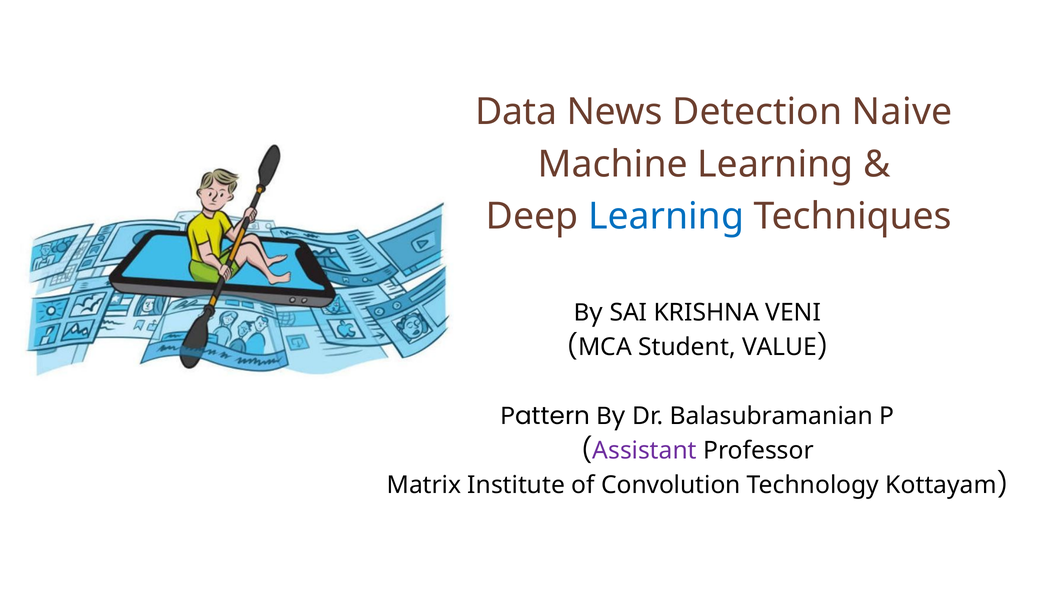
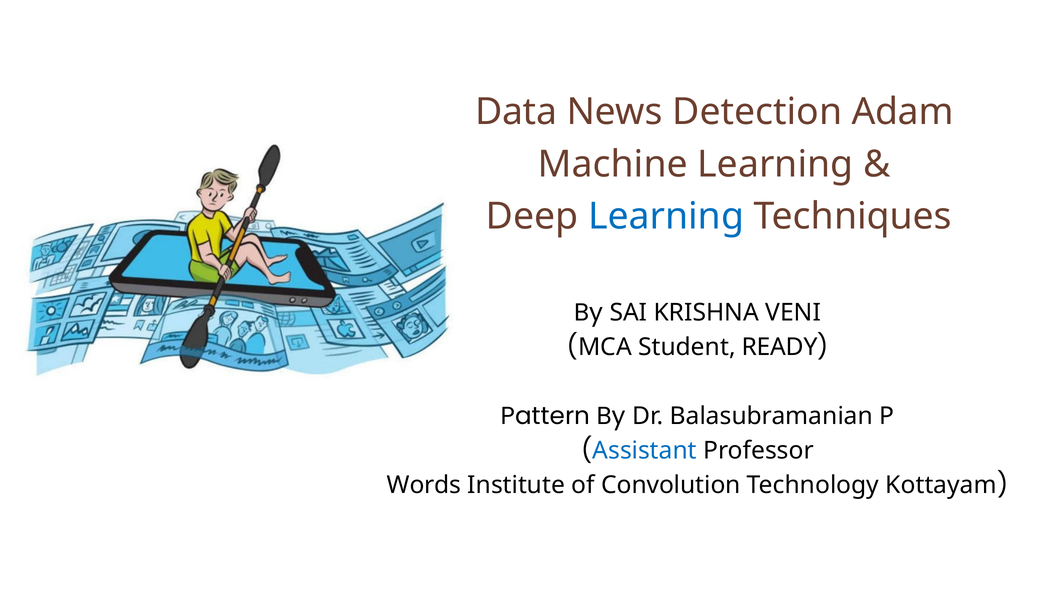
Naive: Naive -> Adam
VALUE: VALUE -> READY
Assistant colour: purple -> blue
Matrix: Matrix -> Words
